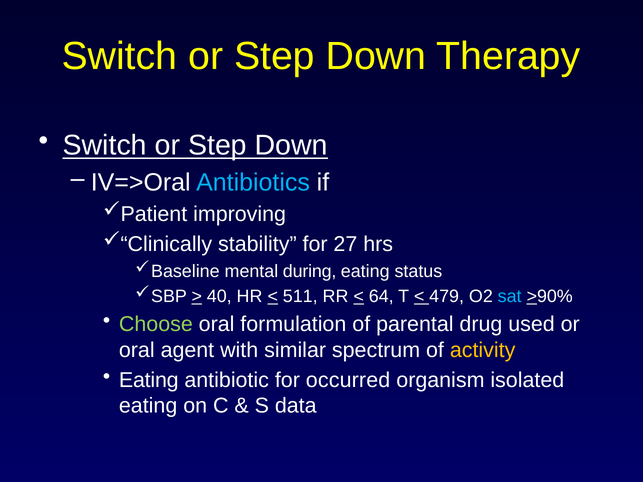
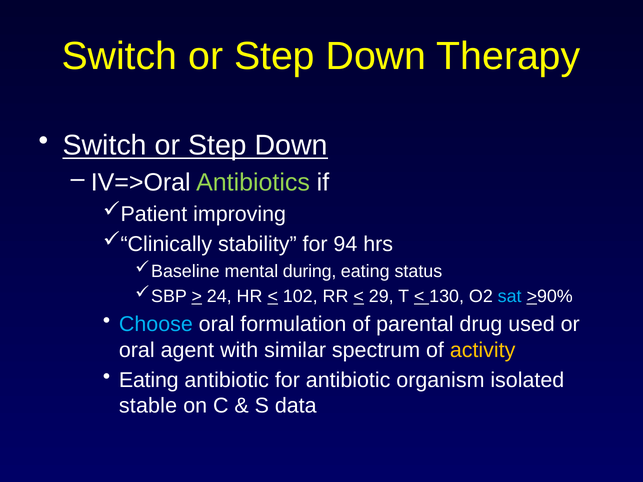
Antibiotics colour: light blue -> light green
27: 27 -> 94
40: 40 -> 24
511: 511 -> 102
64: 64 -> 29
479: 479 -> 130
Choose colour: light green -> light blue
for occurred: occurred -> antibiotic
eating at (148, 406): eating -> stable
